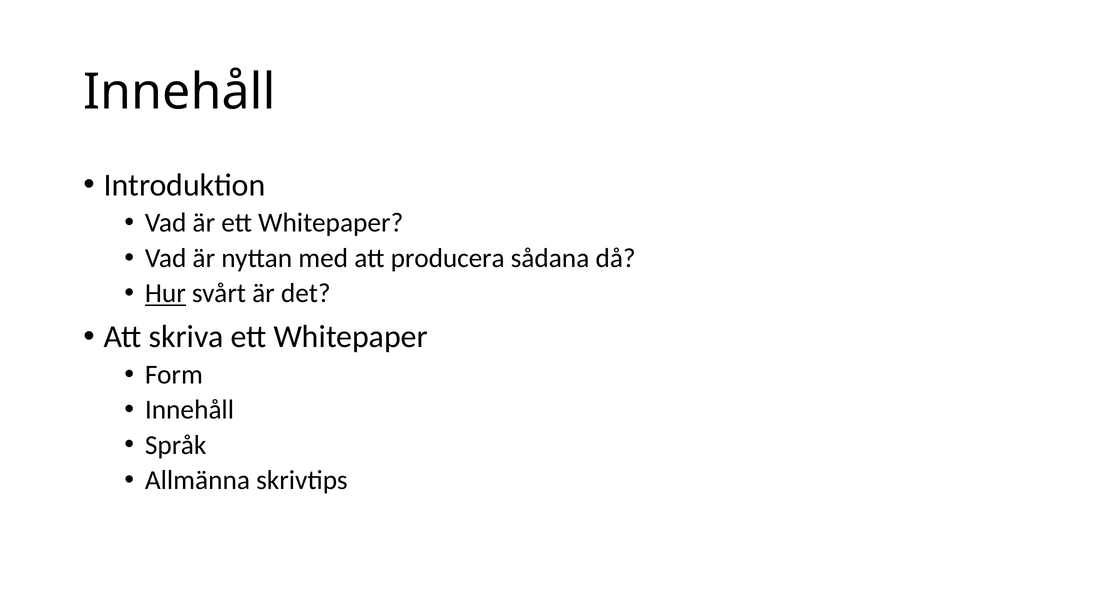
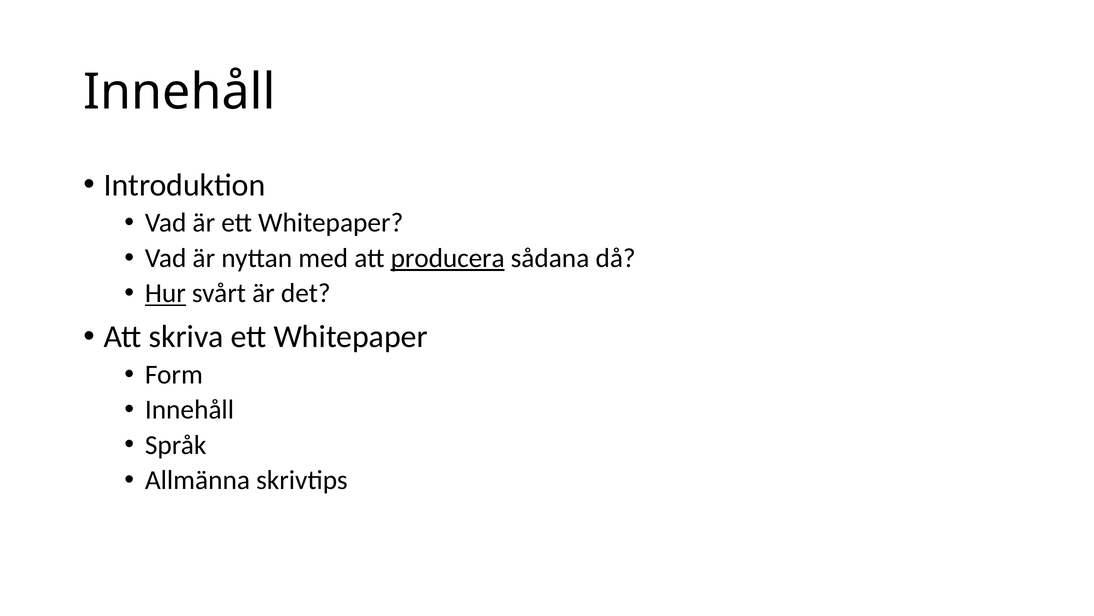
producera underline: none -> present
